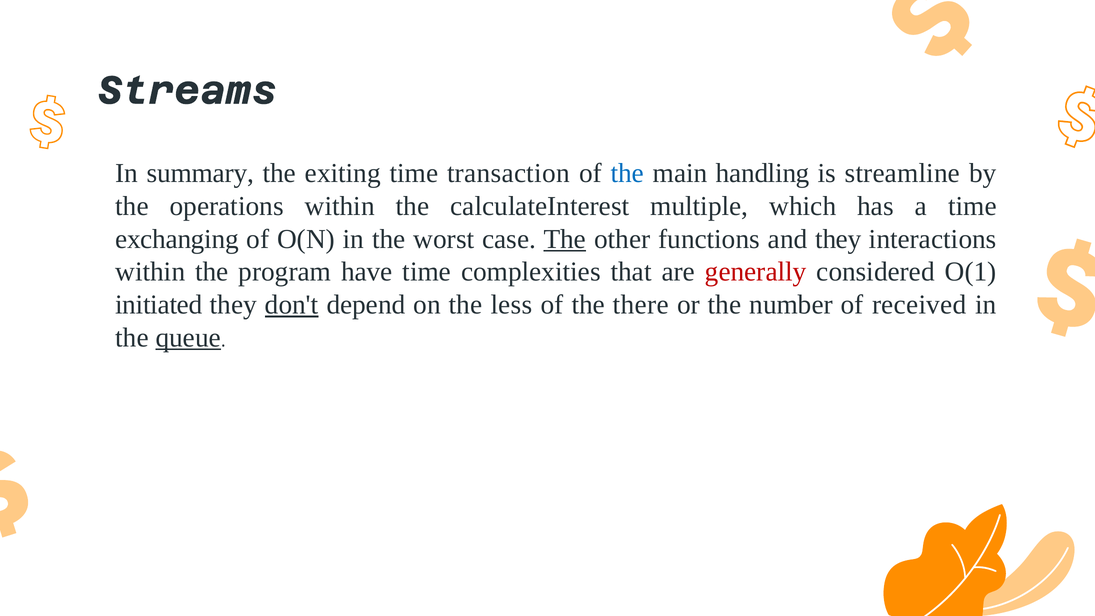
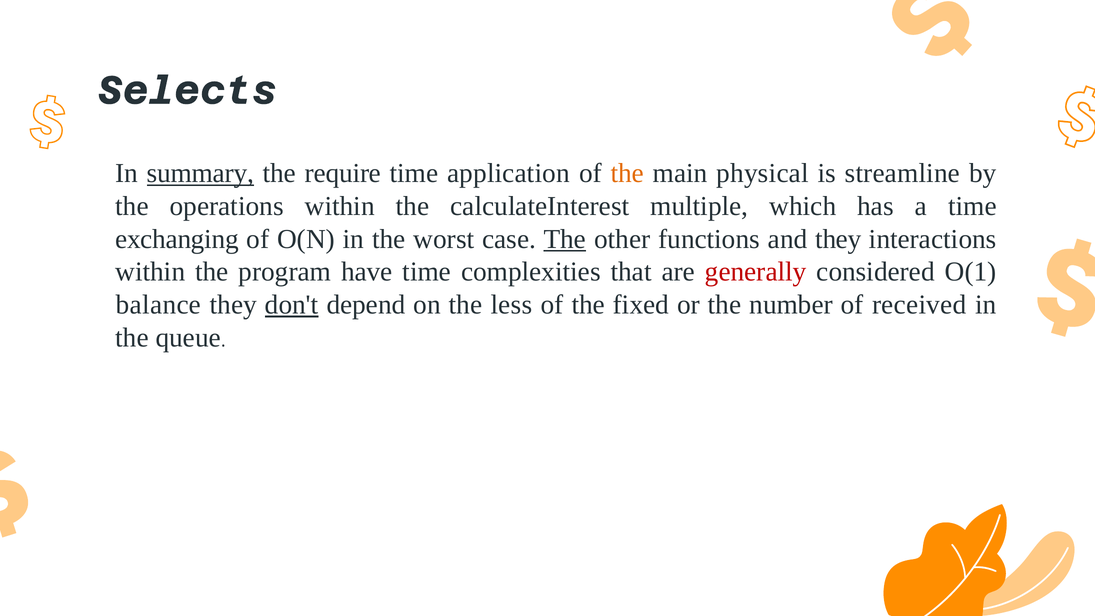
Streams: Streams -> Selects
summary underline: none -> present
exiting: exiting -> require
transaction: transaction -> application
the at (627, 173) colour: blue -> orange
handling: handling -> physical
initiated: initiated -> balance
there: there -> fixed
queue underline: present -> none
